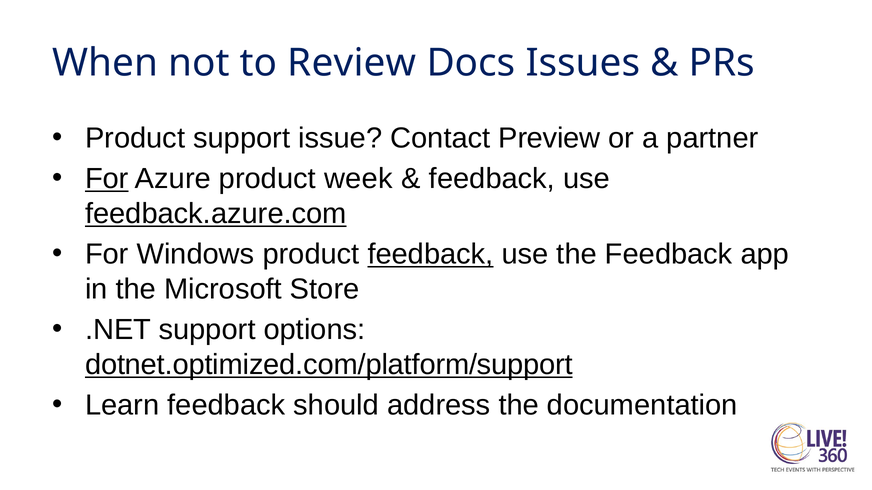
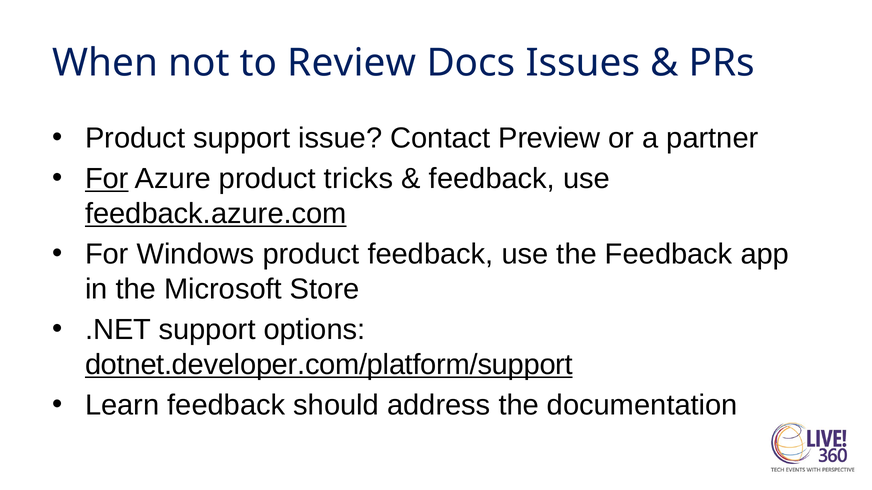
week: week -> tricks
feedback at (431, 255) underline: present -> none
dotnet.optimized.com/platform/support: dotnet.optimized.com/platform/support -> dotnet.developer.com/platform/support
